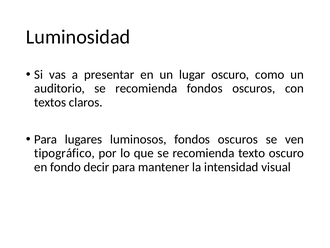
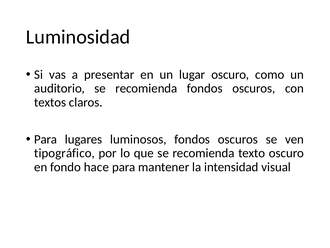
decir: decir -> hace
